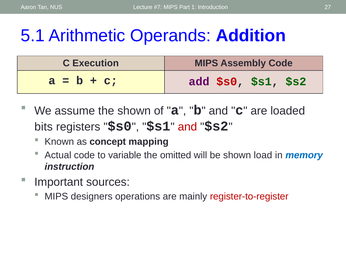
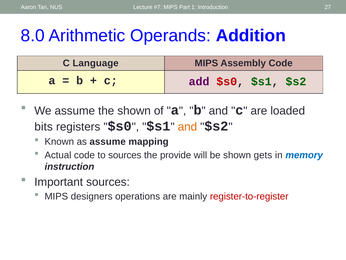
5.1: 5.1 -> 8.0
Execution: Execution -> Language
and at (187, 127) colour: red -> orange
as concept: concept -> assume
to variable: variable -> sources
omitted: omitted -> provide
load: load -> gets
